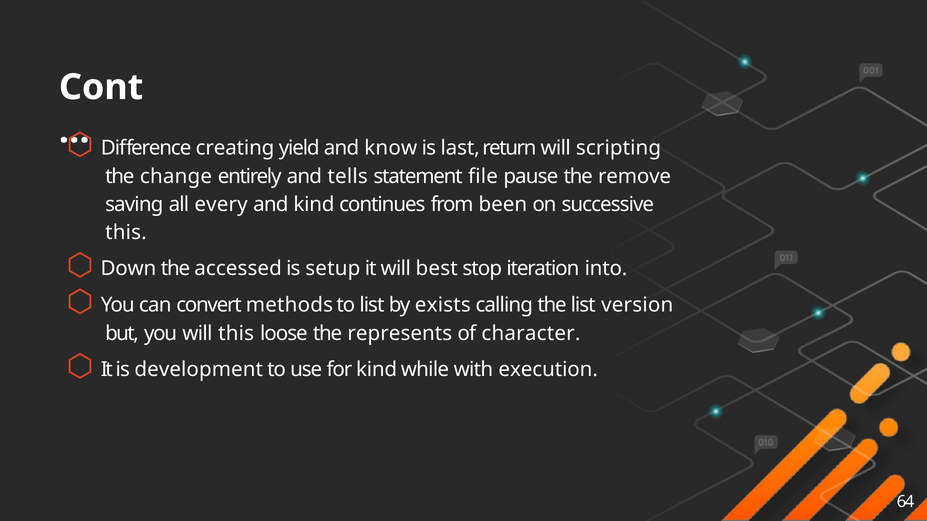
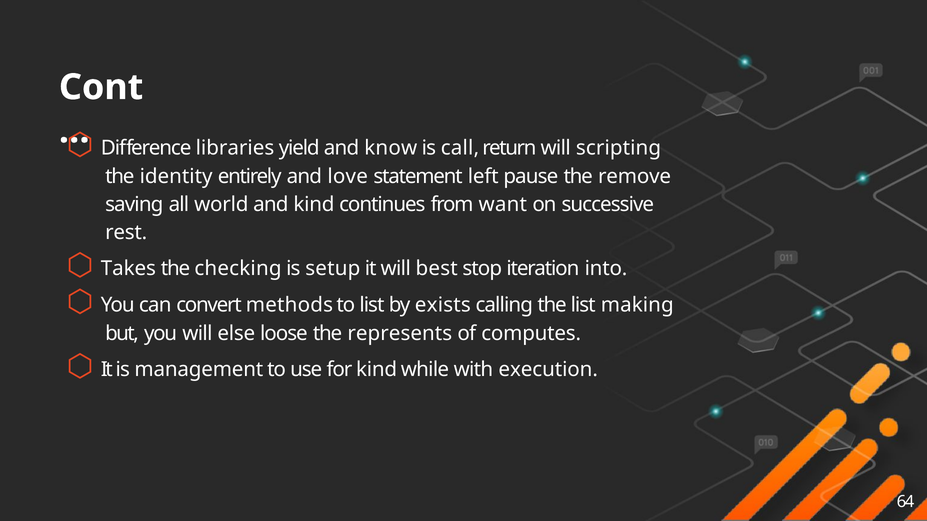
creating: creating -> libraries
last: last -> call
change: change -> identity
tells: tells -> love
file: file -> left
every: every -> world
been: been -> want
this at (126, 233): this -> rest
Down: Down -> Takes
accessed: accessed -> checking
version: version -> making
will this: this -> else
character: character -> computes
development: development -> management
